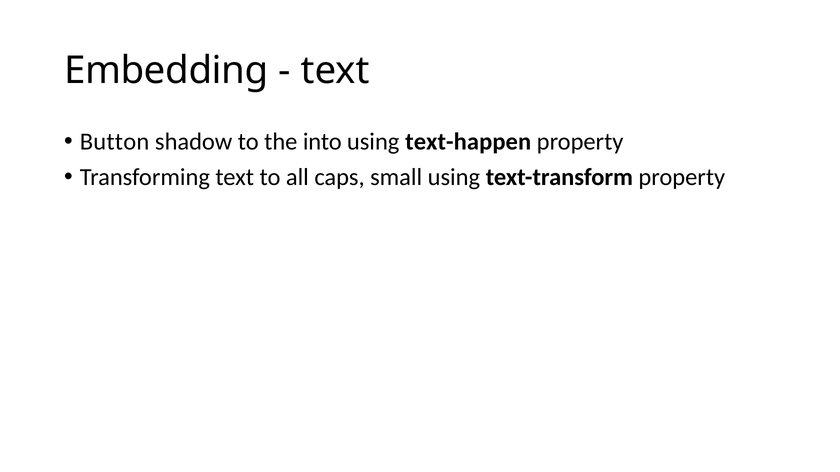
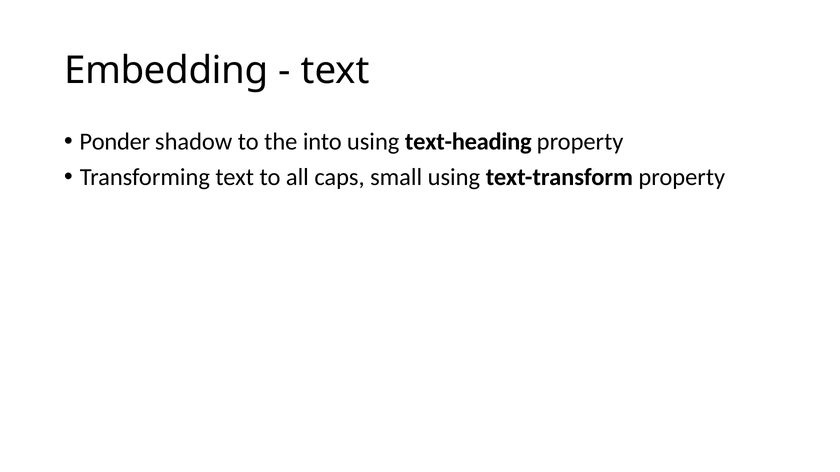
Button: Button -> Ponder
text-happen: text-happen -> text-heading
